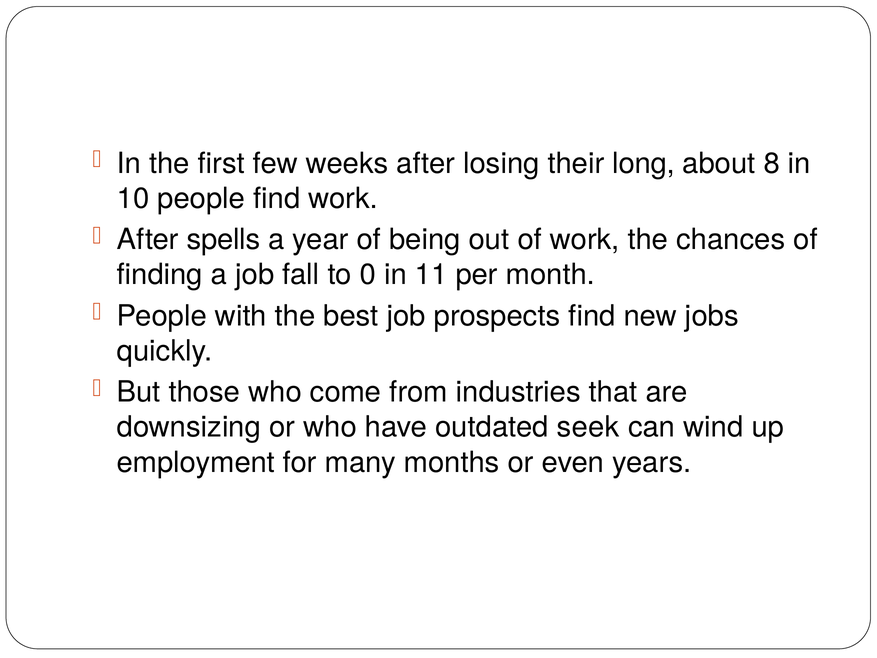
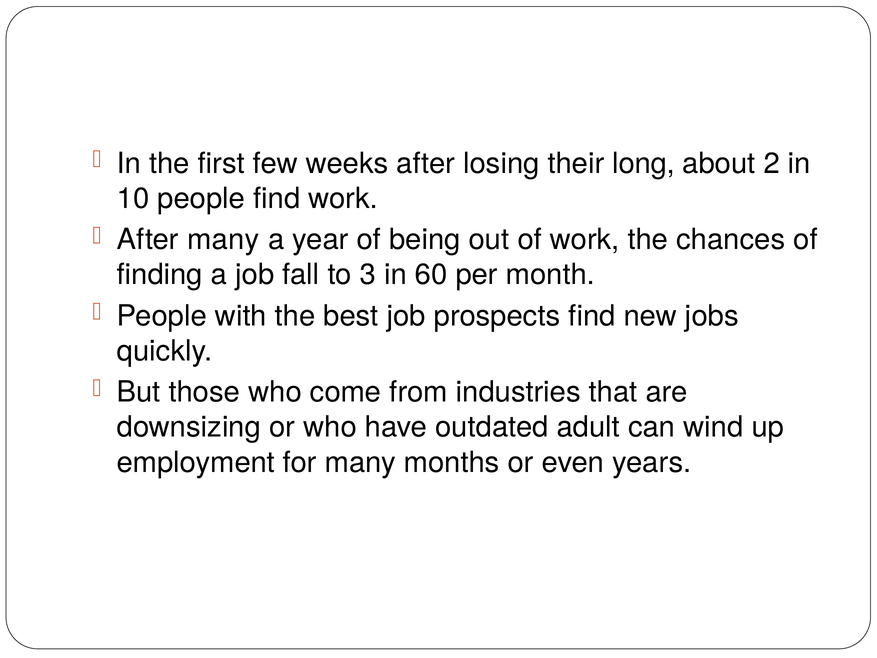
8: 8 -> 2
After spells: spells -> many
0: 0 -> 3
11: 11 -> 60
seek: seek -> adult
